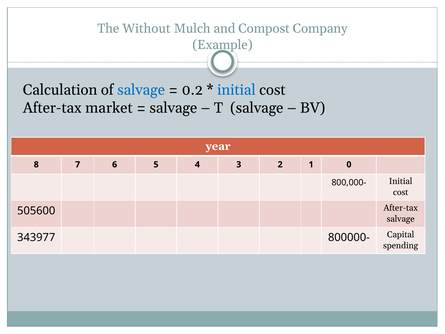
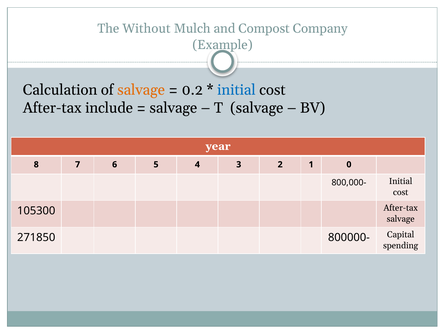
salvage at (141, 90) colour: blue -> orange
market: market -> include
505600: 505600 -> 105300
343977: 343977 -> 271850
